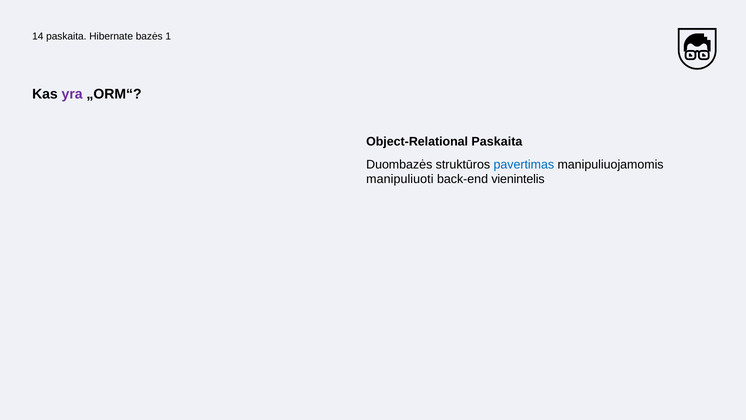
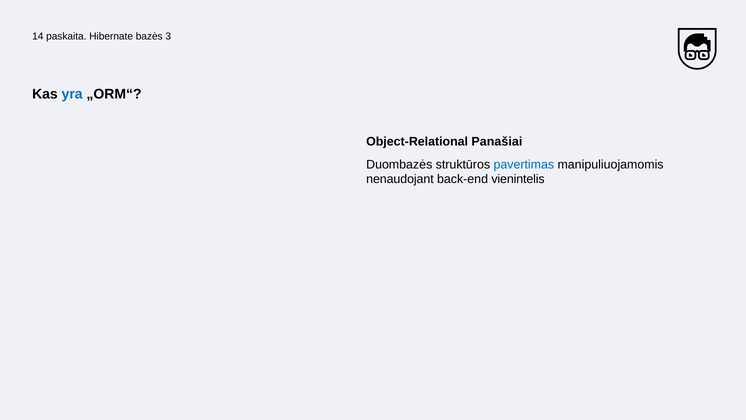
1: 1 -> 3
yra colour: purple -> blue
Object-Relational Paskaita: Paskaita -> Panašiai
manipuliuoti: manipuliuoti -> nenaudojant
